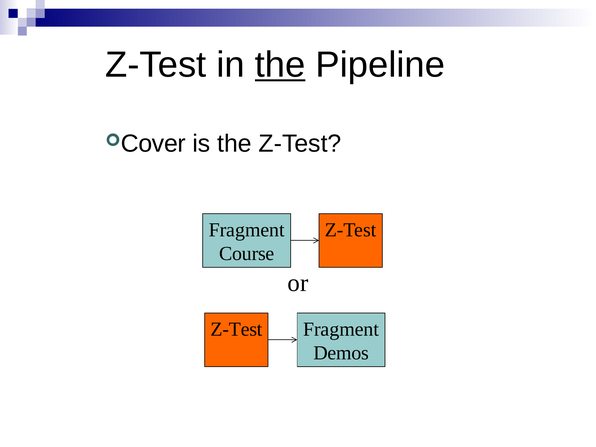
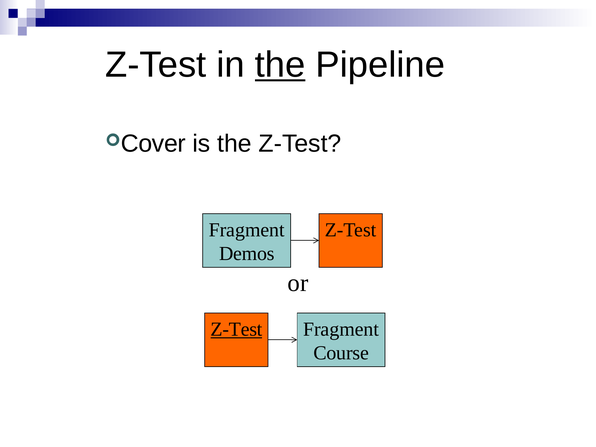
Course: Course -> Demos
Z-Test at (236, 329) underline: none -> present
Demos: Demos -> Course
